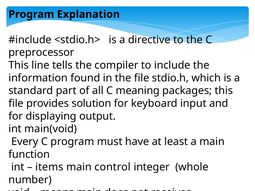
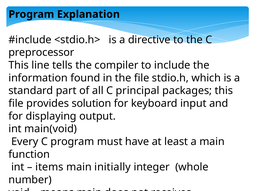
meaning: meaning -> principal
control: control -> initially
